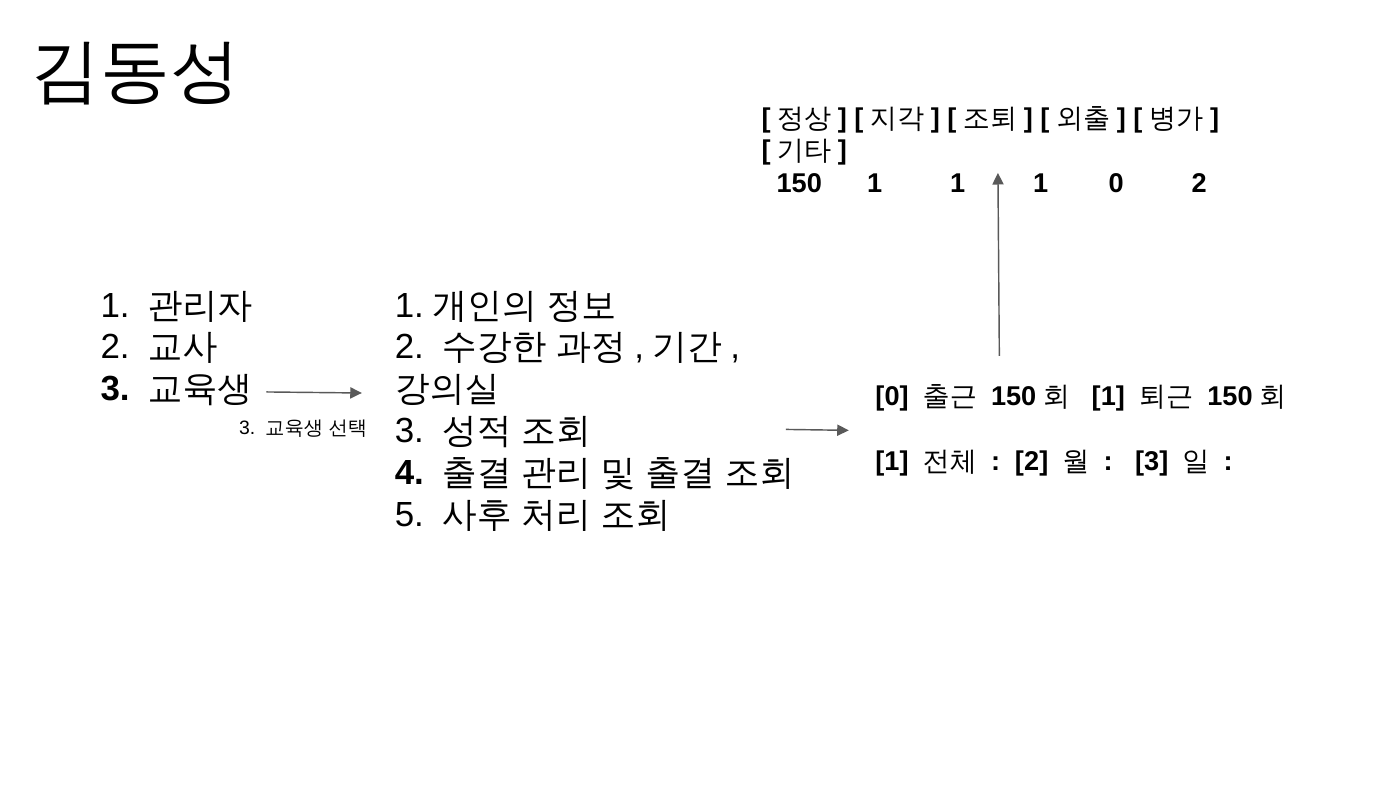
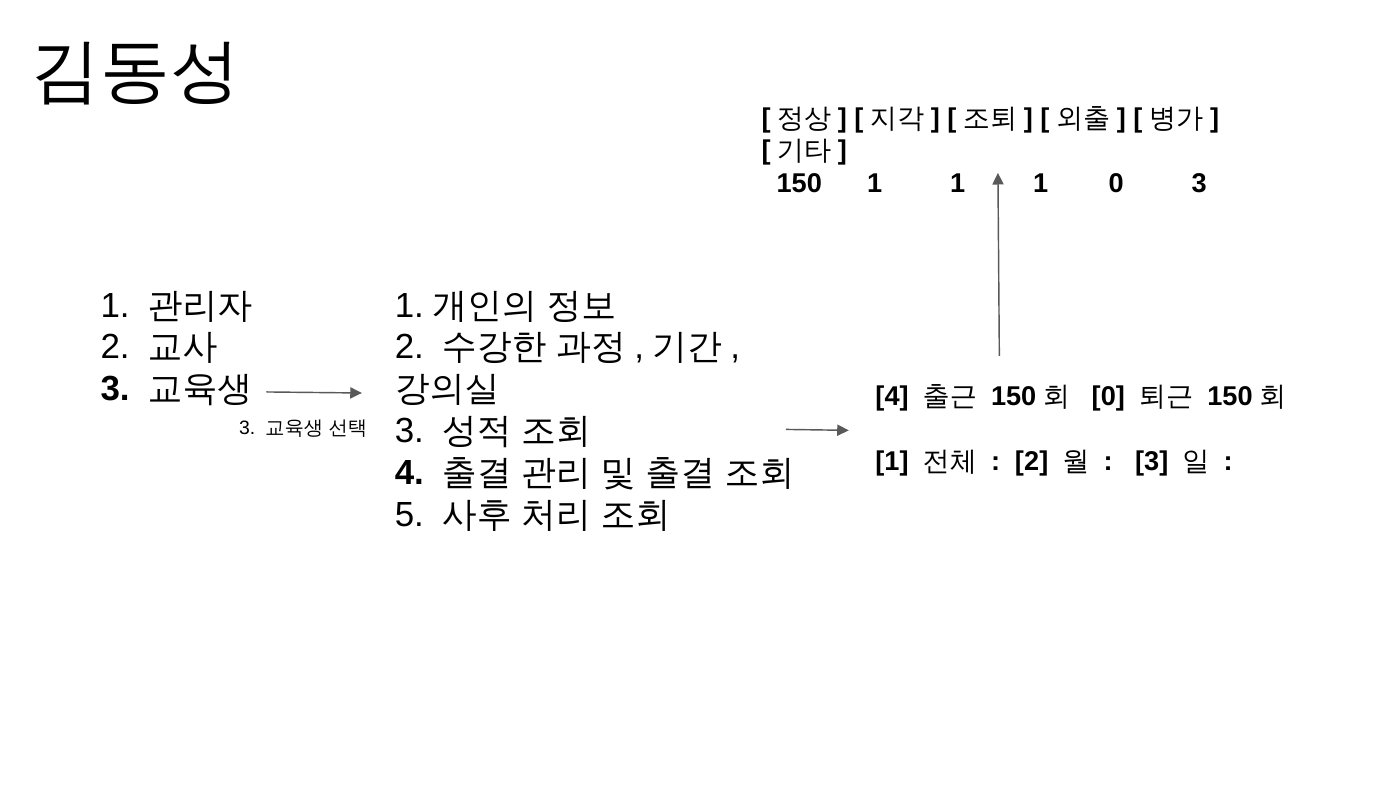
0 2: 2 -> 3
0 at (892, 396): 0 -> 4
1 at (1108, 396): 1 -> 0
